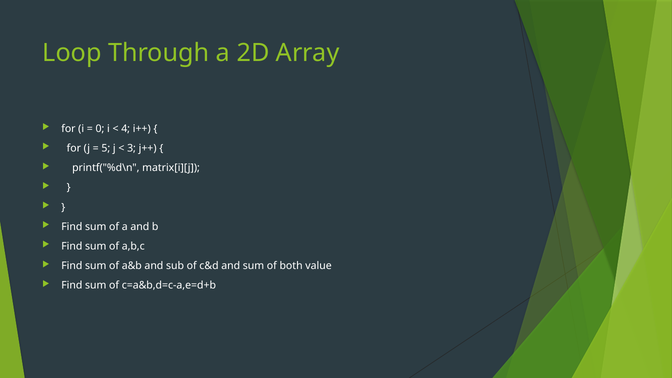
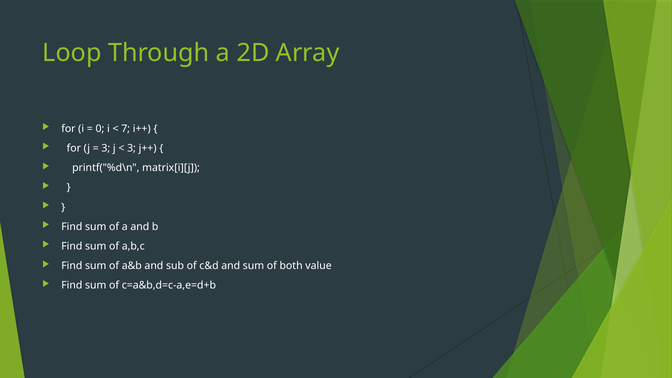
4: 4 -> 7
5 at (106, 148): 5 -> 3
